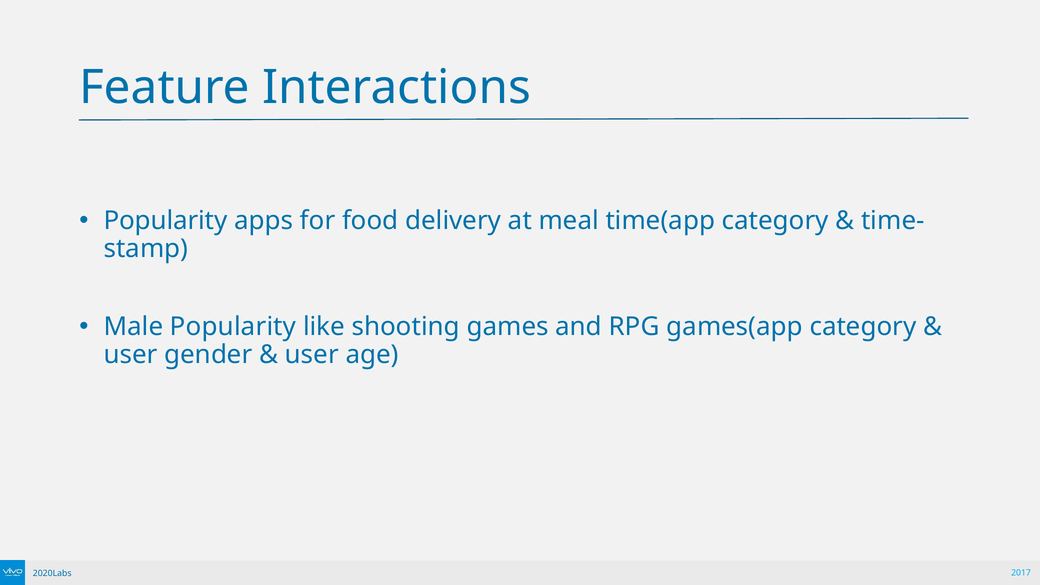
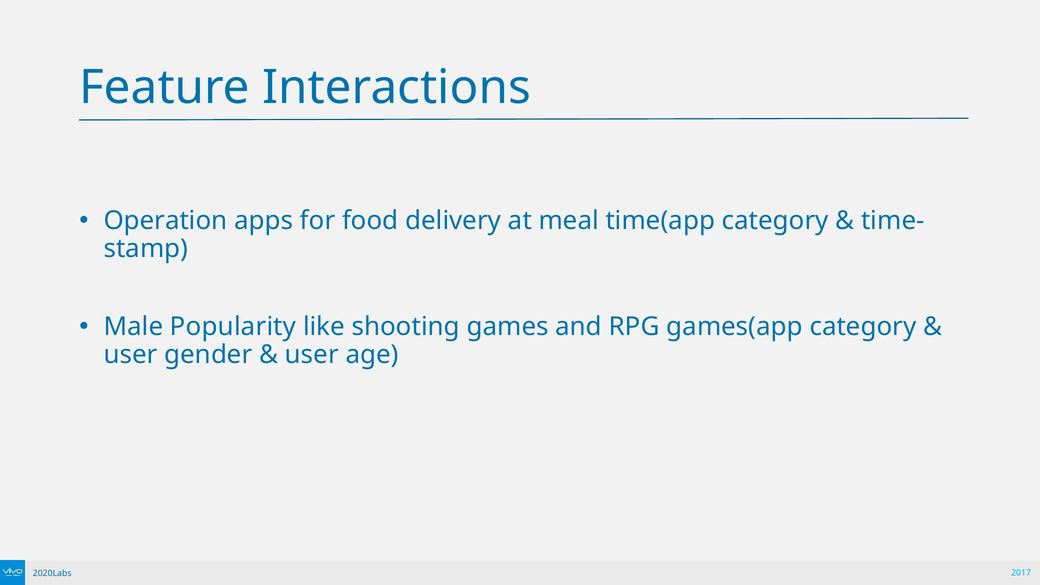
Popularity at (166, 221): Popularity -> Operation
